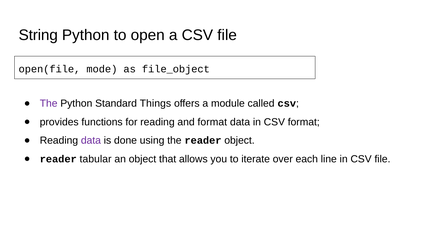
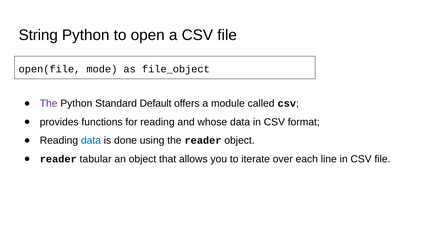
Things: Things -> Default
and format: format -> whose
data at (91, 140) colour: purple -> blue
